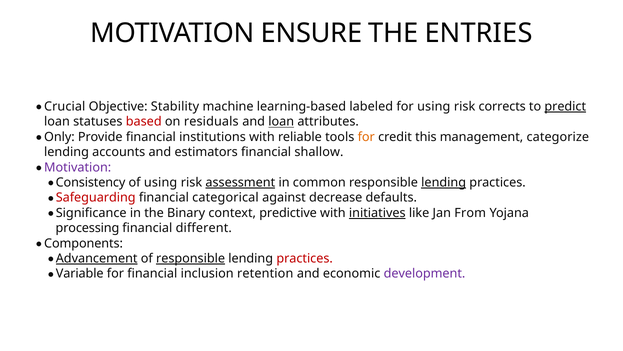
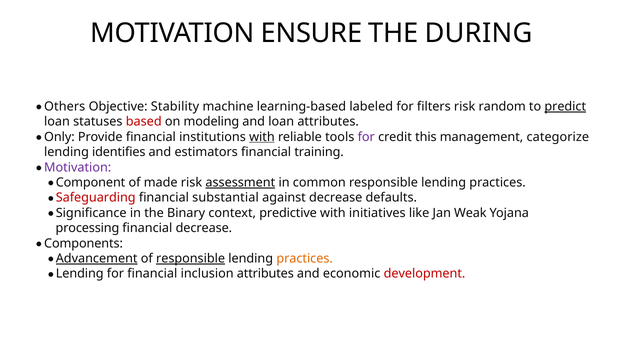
ENTRIES: ENTRIES -> DURING
Crucial: Crucial -> Others
for using: using -> filters
corrects: corrects -> random
residuals: residuals -> modeling
loan at (281, 122) underline: present -> none
with at (262, 137) underline: none -> present
for at (366, 137) colour: orange -> purple
accounts: accounts -> identifies
shallow: shallow -> training
Consistency: Consistency -> Component
of using: using -> made
lending at (444, 182) underline: present -> none
categorical: categorical -> substantial
initiatives underline: present -> none
From: From -> Weak
financial different: different -> decrease
practices at (305, 258) colour: red -> orange
Variable at (80, 273): Variable -> Lending
inclusion retention: retention -> attributes
development colour: purple -> red
